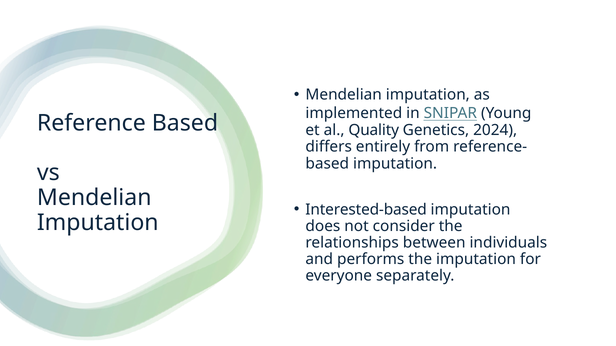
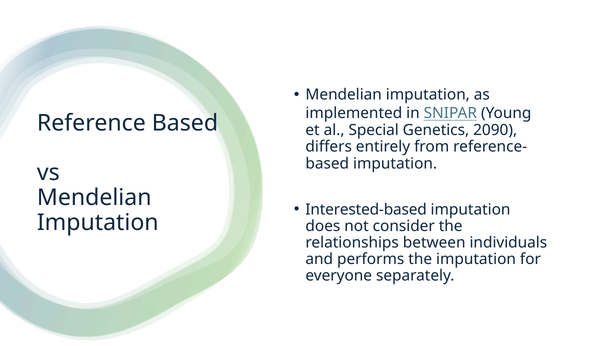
Quality: Quality -> Special
2024: 2024 -> 2090
